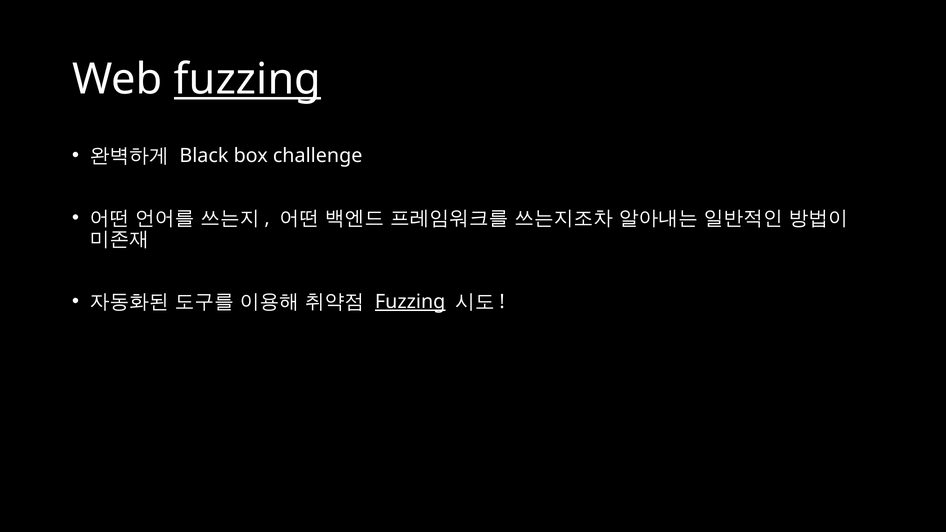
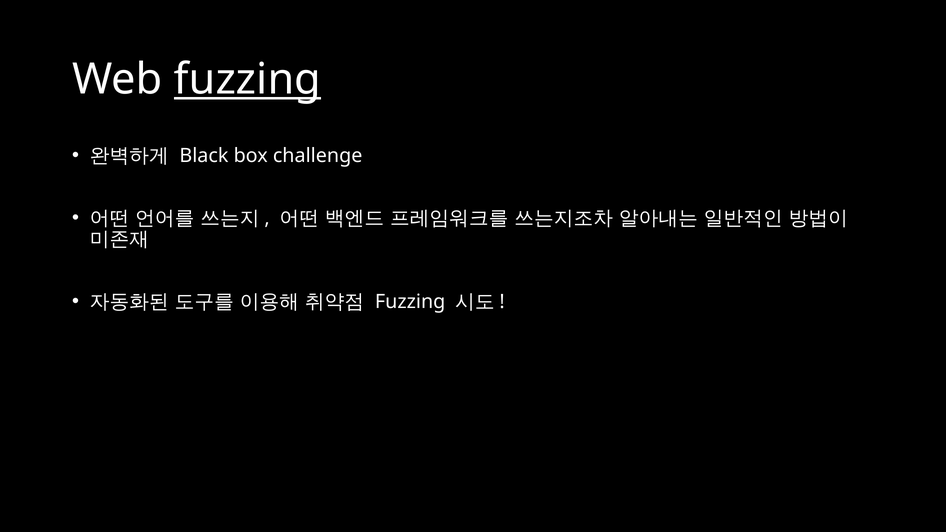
Fuzzing at (410, 302) underline: present -> none
